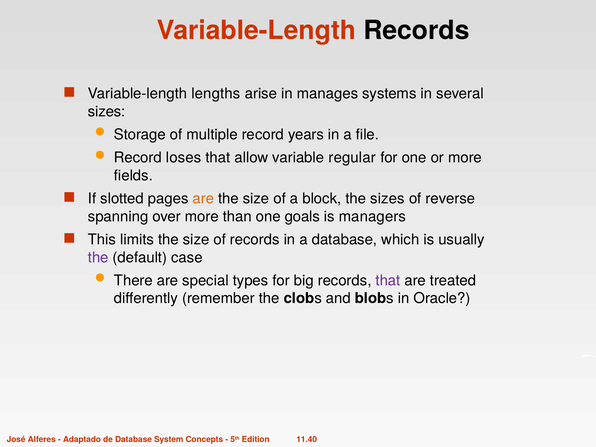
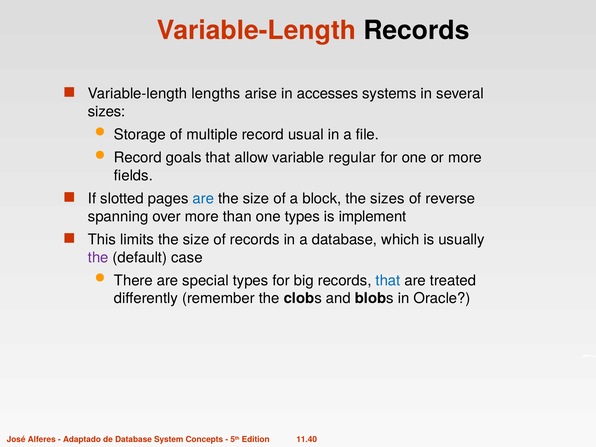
manages: manages -> accesses
years: years -> usual
loses: loses -> goals
are at (203, 199) colour: orange -> blue
one goals: goals -> types
managers: managers -> implement
that at (388, 281) colour: purple -> blue
